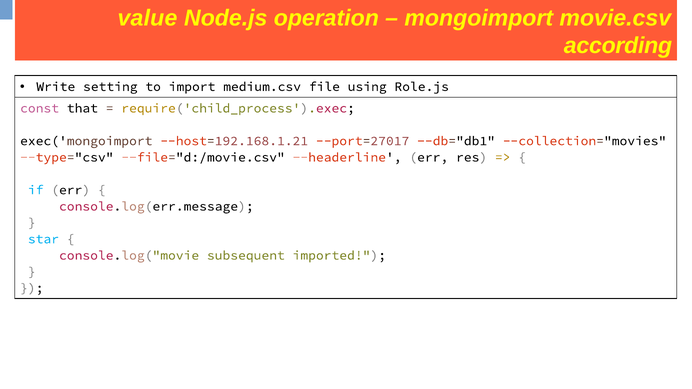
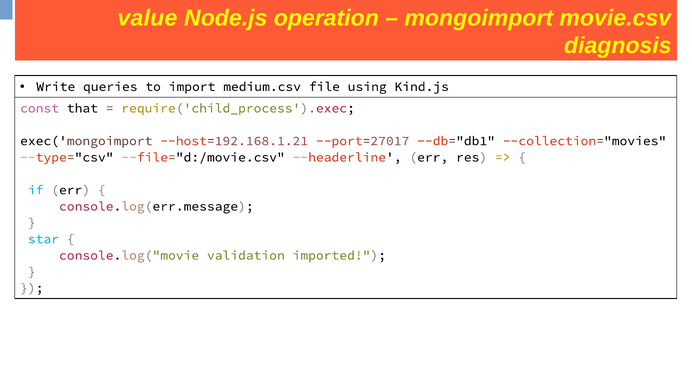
according: according -> diagnosis
setting: setting -> queries
Role.js: Role.js -> Kind.js
subsequent: subsequent -> validation
